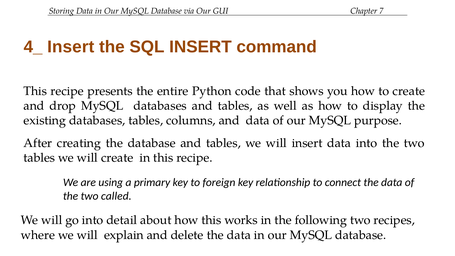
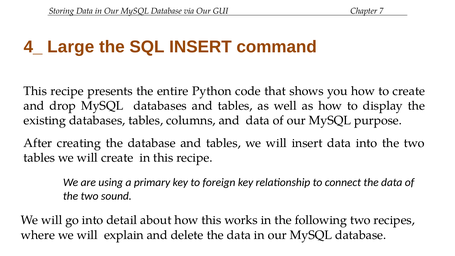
4_ Insert: Insert -> Large
called: called -> sound
